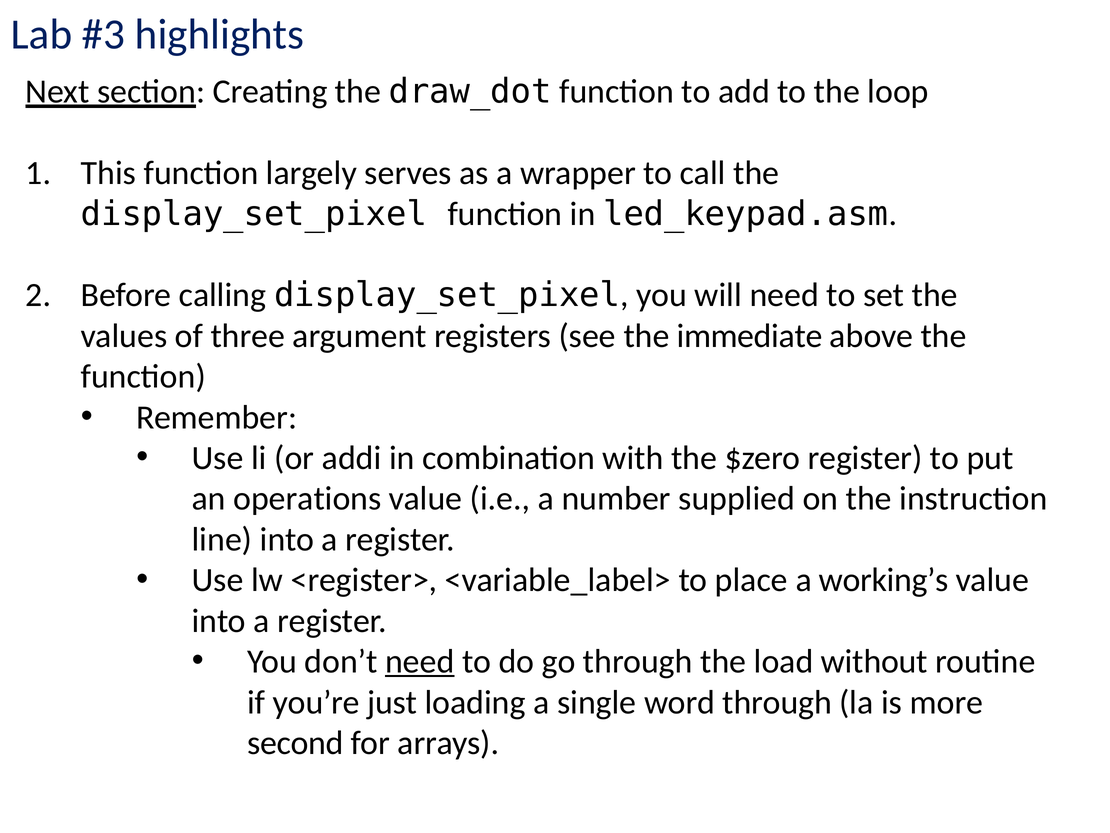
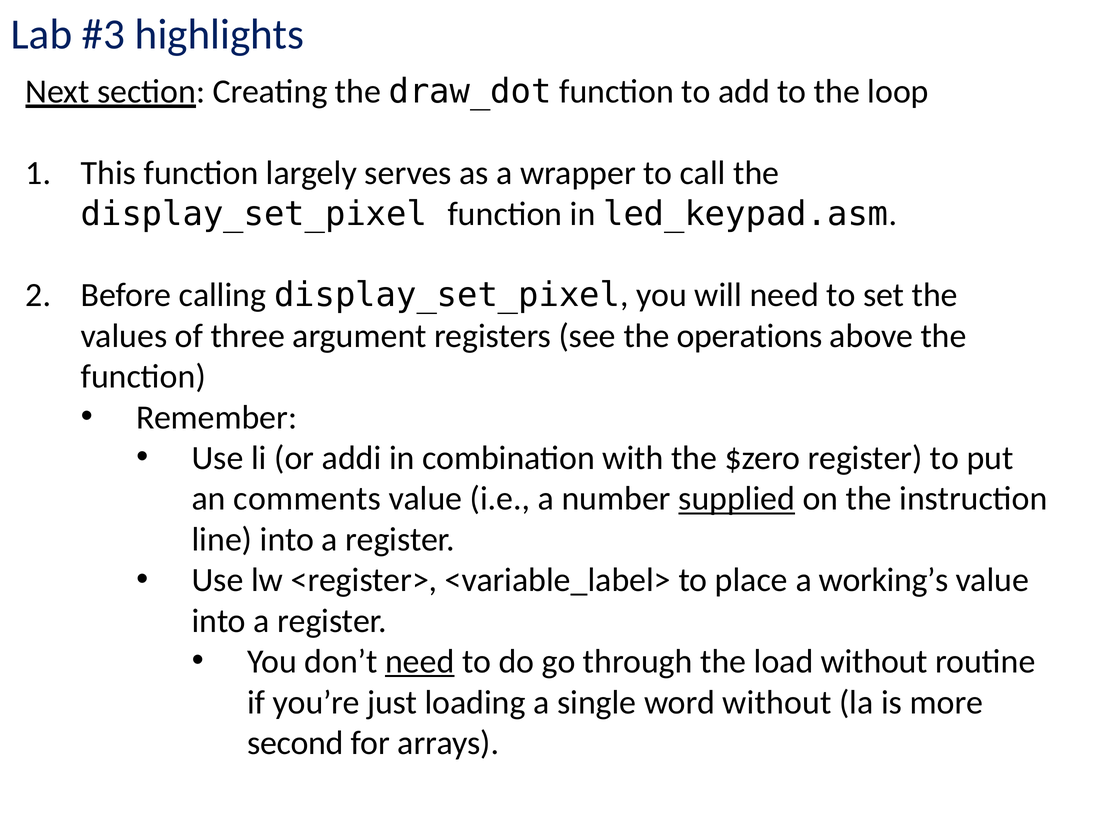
immediate: immediate -> operations
operations: operations -> comments
supplied underline: none -> present
word through: through -> without
